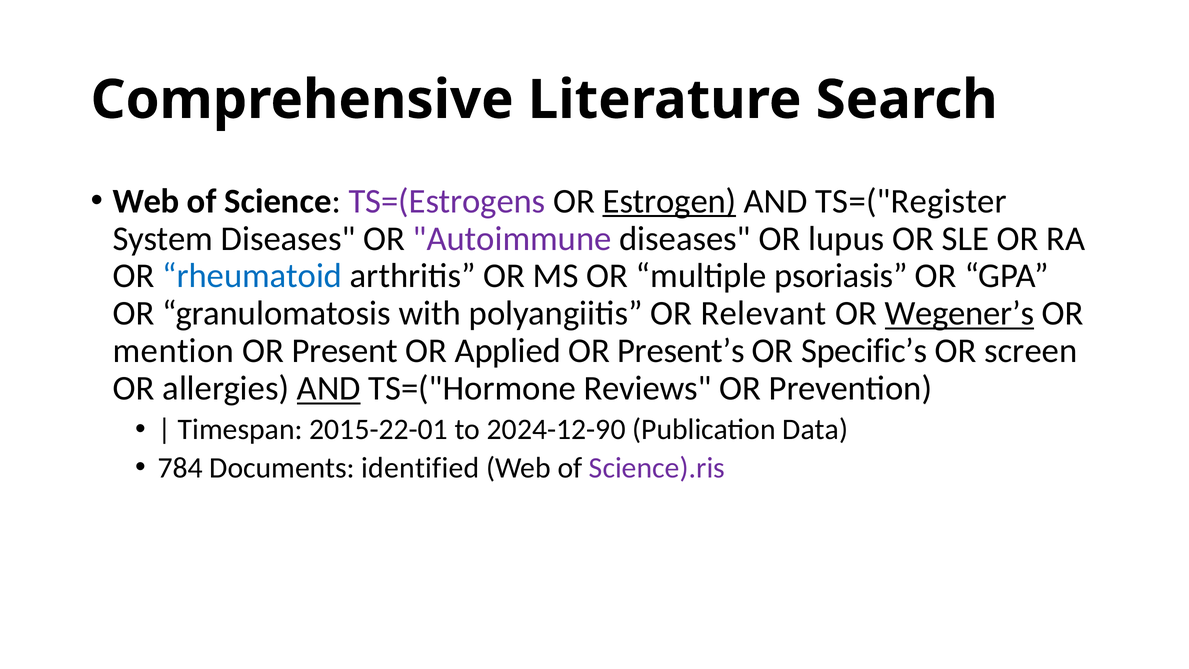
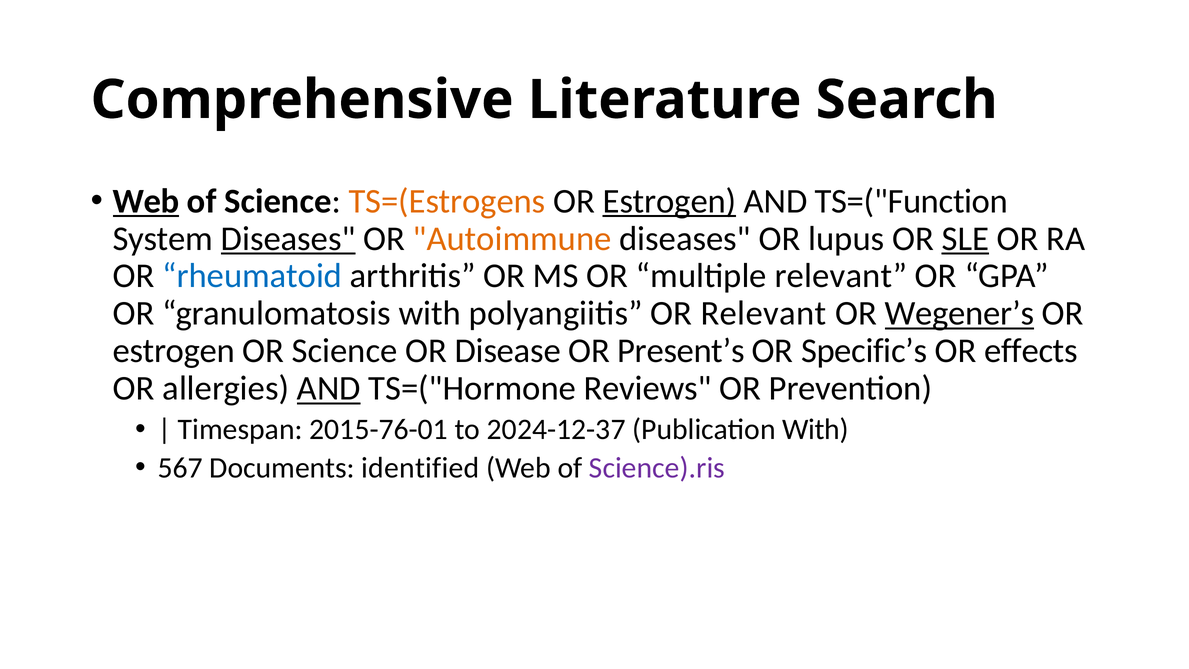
Web at (146, 201) underline: none -> present
TS=(Estrogens colour: purple -> orange
TS=("Register: TS=("Register -> TS=("Function
Diseases at (288, 238) underline: none -> present
Autoimmune colour: purple -> orange
SLE underline: none -> present
multiple psoriasis: psoriasis -> relevant
mention at (173, 351): mention -> estrogen
OR Present: Present -> Science
Applied: Applied -> Disease
screen: screen -> effects
2015-22-01: 2015-22-01 -> 2015-76-01
2024-12-90: 2024-12-90 -> 2024-12-37
Publication Data: Data -> With
784: 784 -> 567
